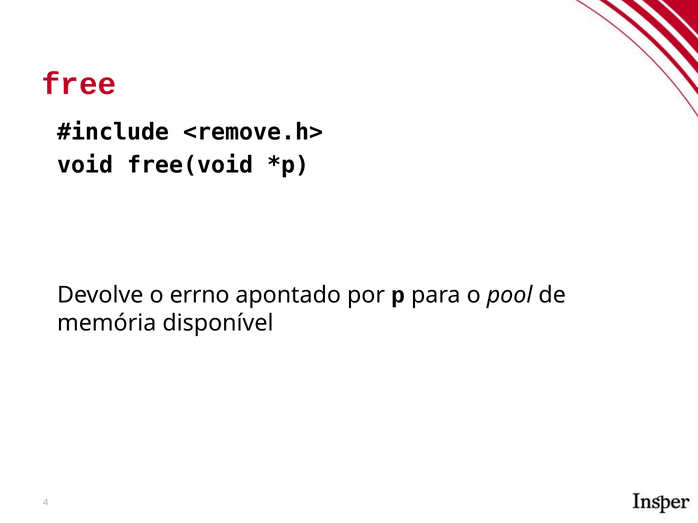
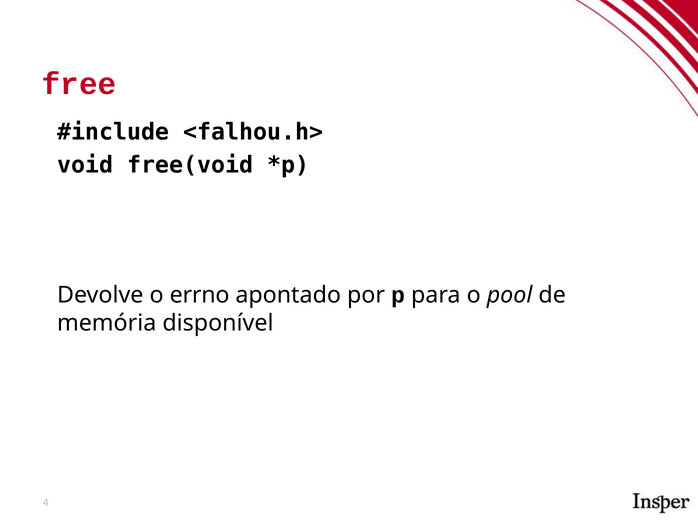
<remove.h>: <remove.h> -> <falhou.h>
